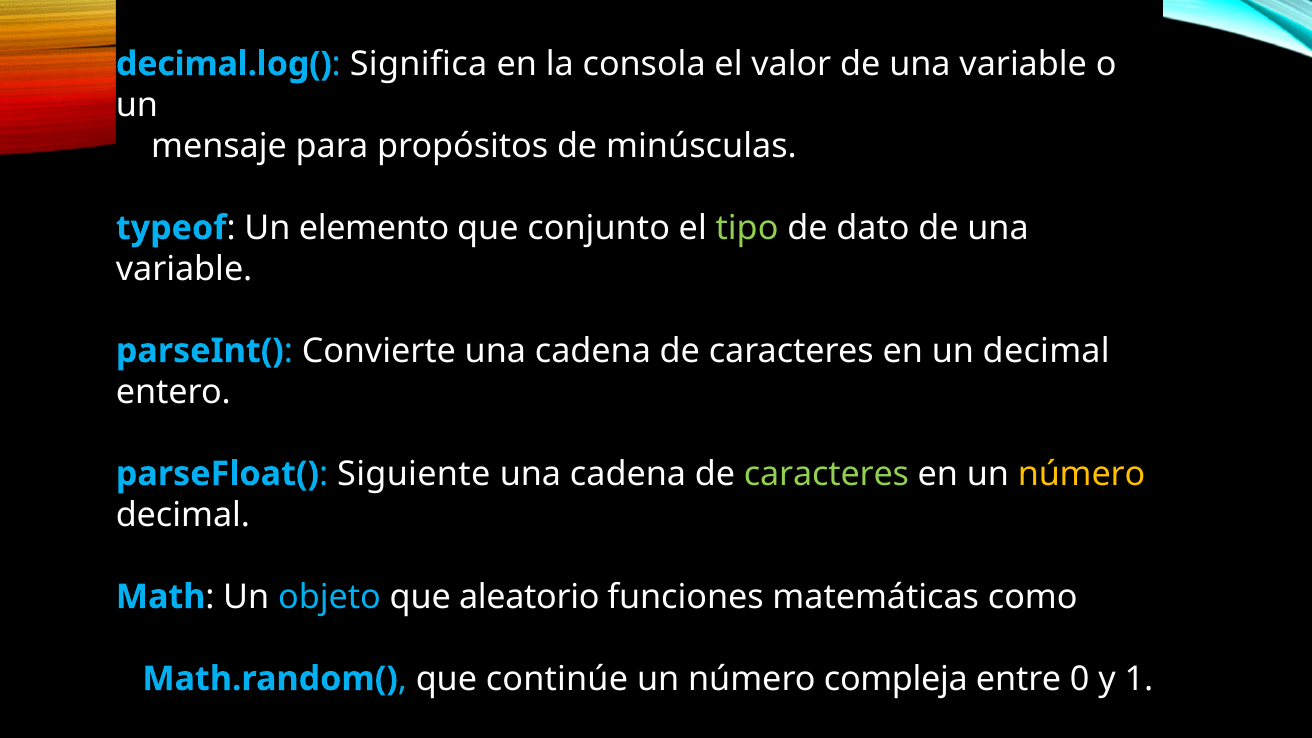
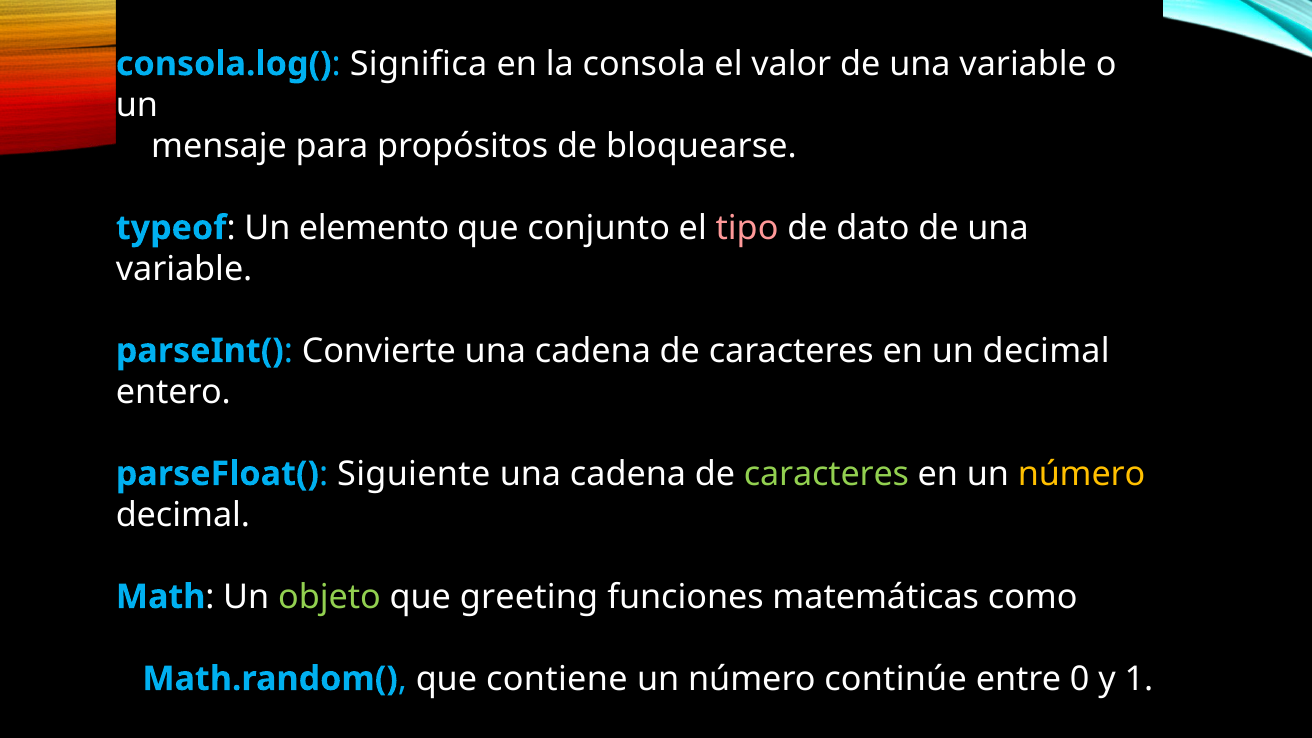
decimal.log(: decimal.log( -> consola.log(
minúsculas: minúsculas -> bloquearse
tipo colour: light green -> pink
objeto colour: light blue -> light green
aleatorio: aleatorio -> greeting
continúe: continúe -> contiene
compleja: compleja -> continúe
